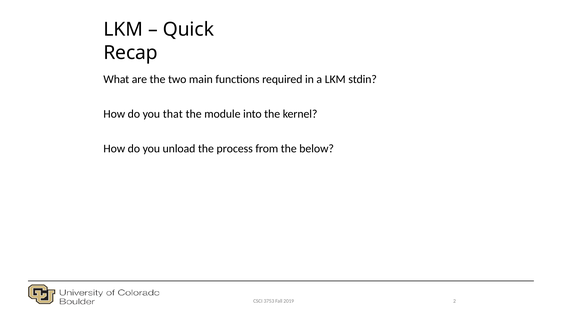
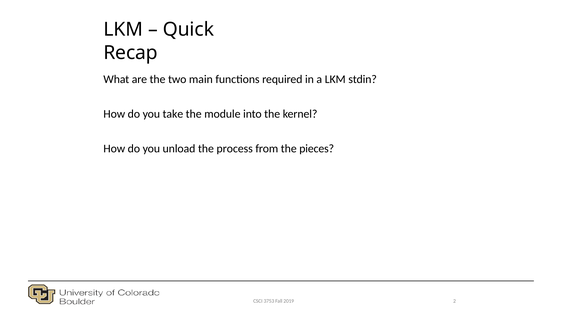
that: that -> take
below: below -> pieces
